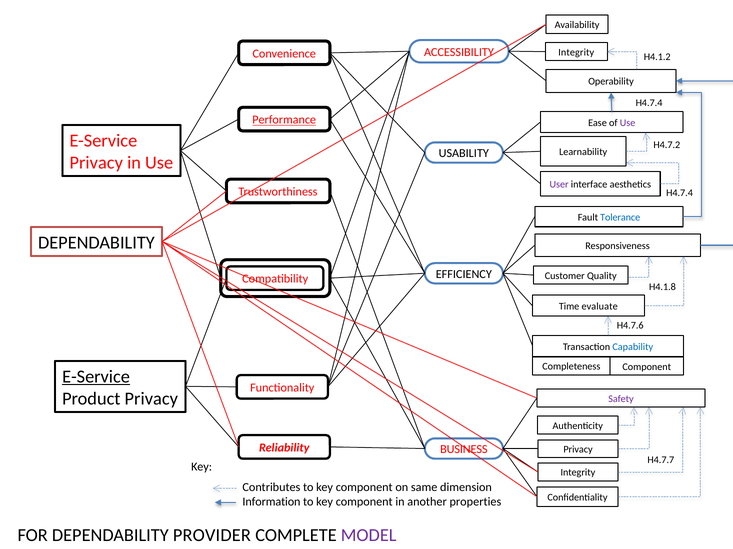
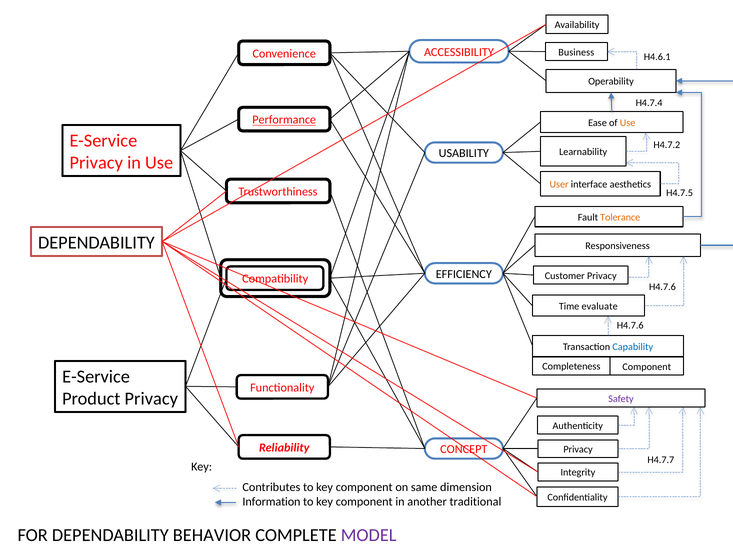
Integrity at (576, 52): Integrity -> Business
H4.1.2: H4.1.2 -> H4.6.1
Use at (628, 123) colour: purple -> orange
User colour: purple -> orange
H4.7.4 at (680, 193): H4.7.4 -> H4.7.5
Tolerance colour: blue -> orange
Customer Quality: Quality -> Privacy
H4.1.8 at (662, 287): H4.1.8 -> H4.7.6
E-Service at (96, 377) underline: present -> none
BUSINESS: BUSINESS -> CONCEPT
properties: properties -> traditional
PROVIDER: PROVIDER -> BEHAVIOR
